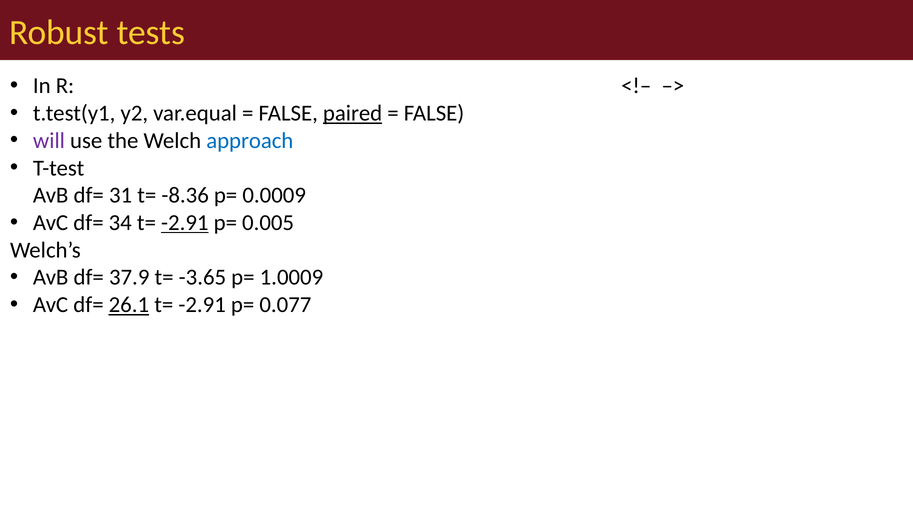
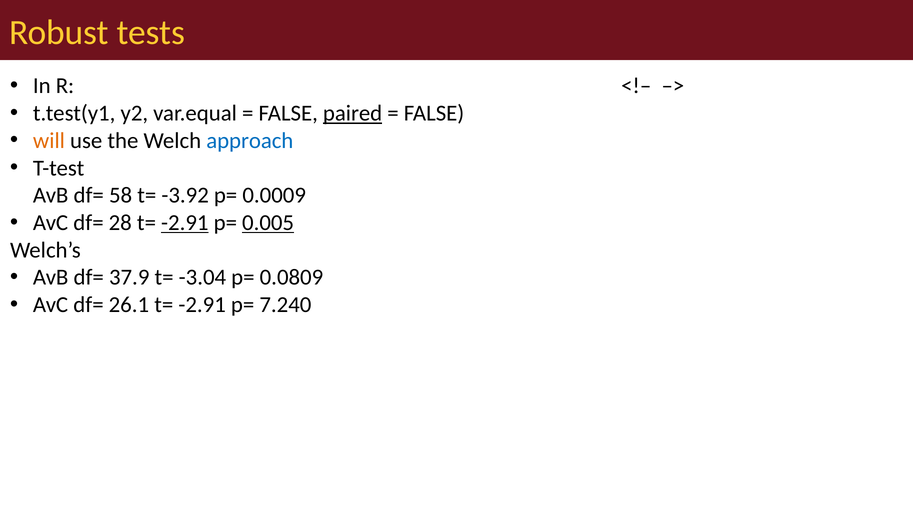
will colour: purple -> orange
31: 31 -> 58
-8.36: -8.36 -> -3.92
34: 34 -> 28
0.005 underline: none -> present
-3.65: -3.65 -> -3.04
1.0009: 1.0009 -> 0.0809
26.1 underline: present -> none
0.077: 0.077 -> 7.240
